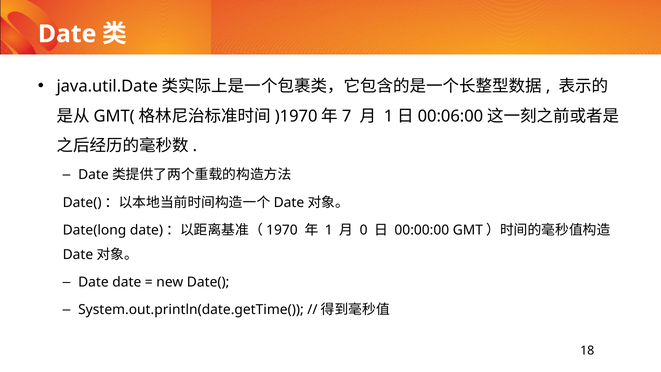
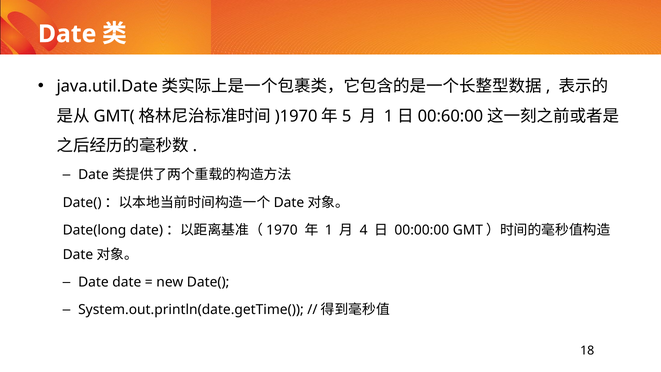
7: 7 -> 5
00:06:00: 00:06:00 -> 00:60:00
0: 0 -> 4
